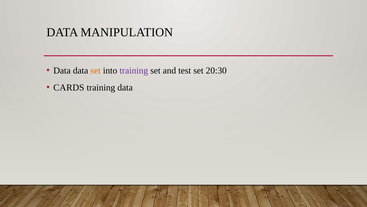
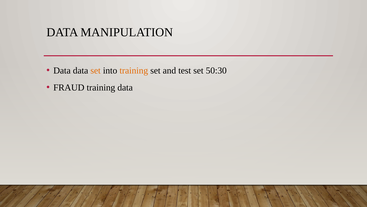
training at (134, 70) colour: purple -> orange
20:30: 20:30 -> 50:30
CARDS: CARDS -> FRAUD
